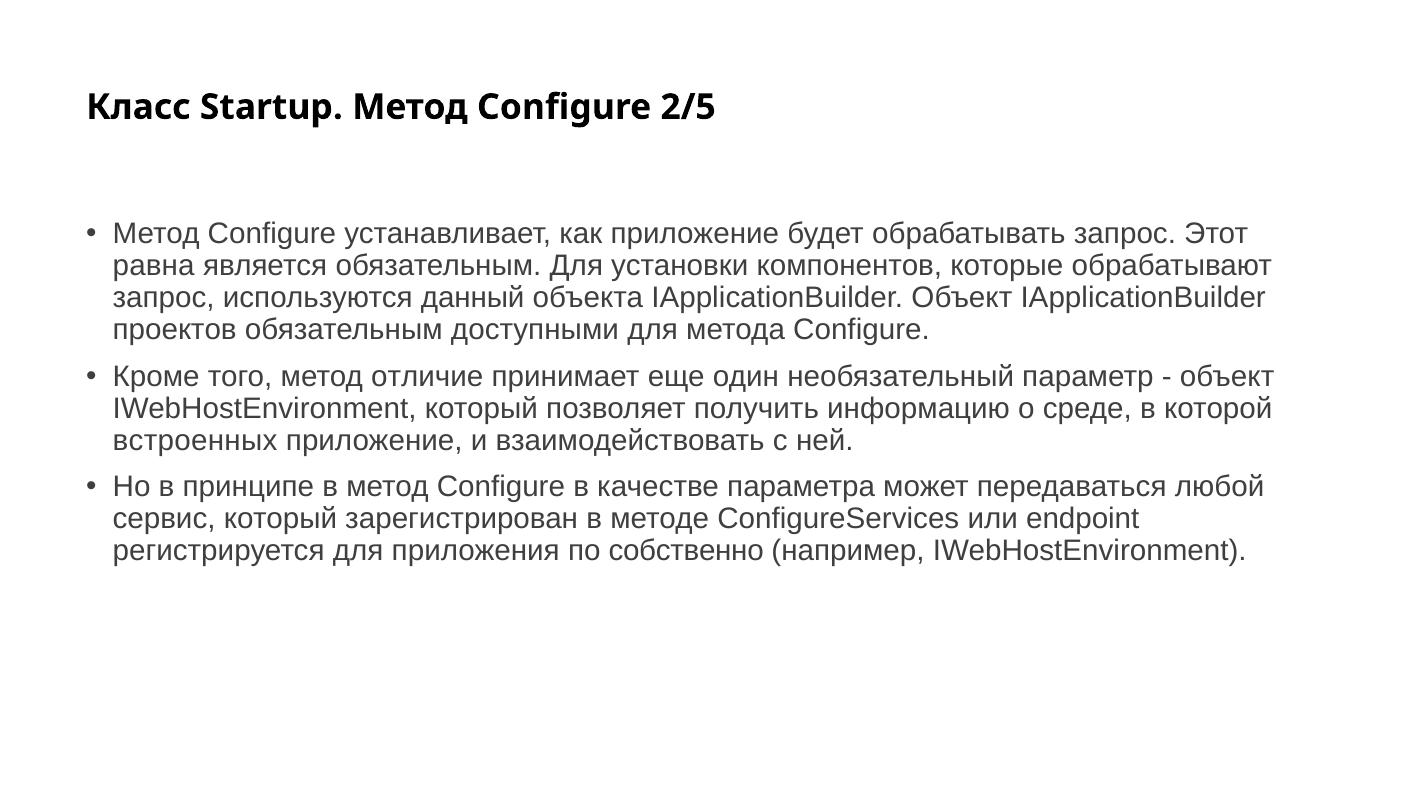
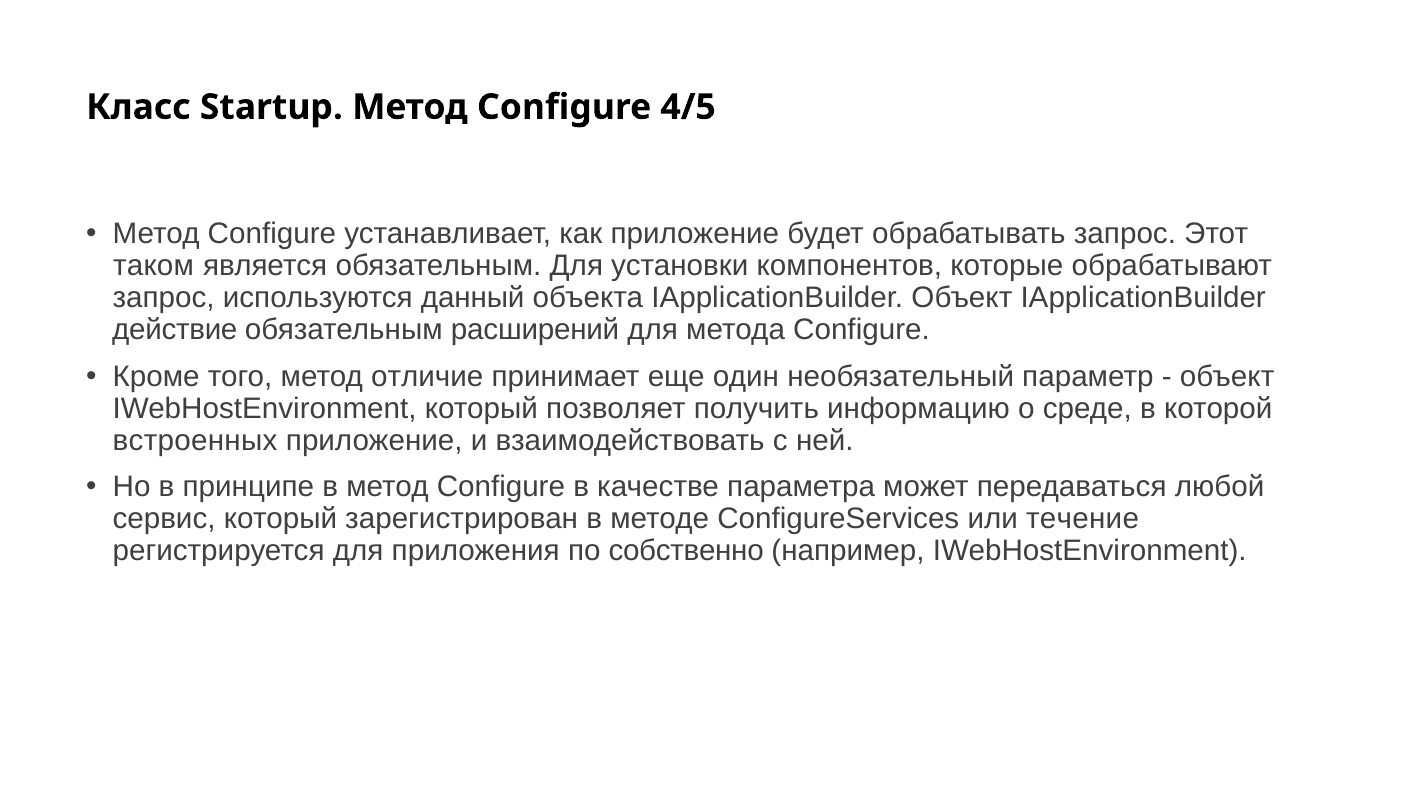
2/5: 2/5 -> 4/5
равна: равна -> таком
проектов: проектов -> действие
доступными: доступными -> расширений
endpoint: endpoint -> течение
